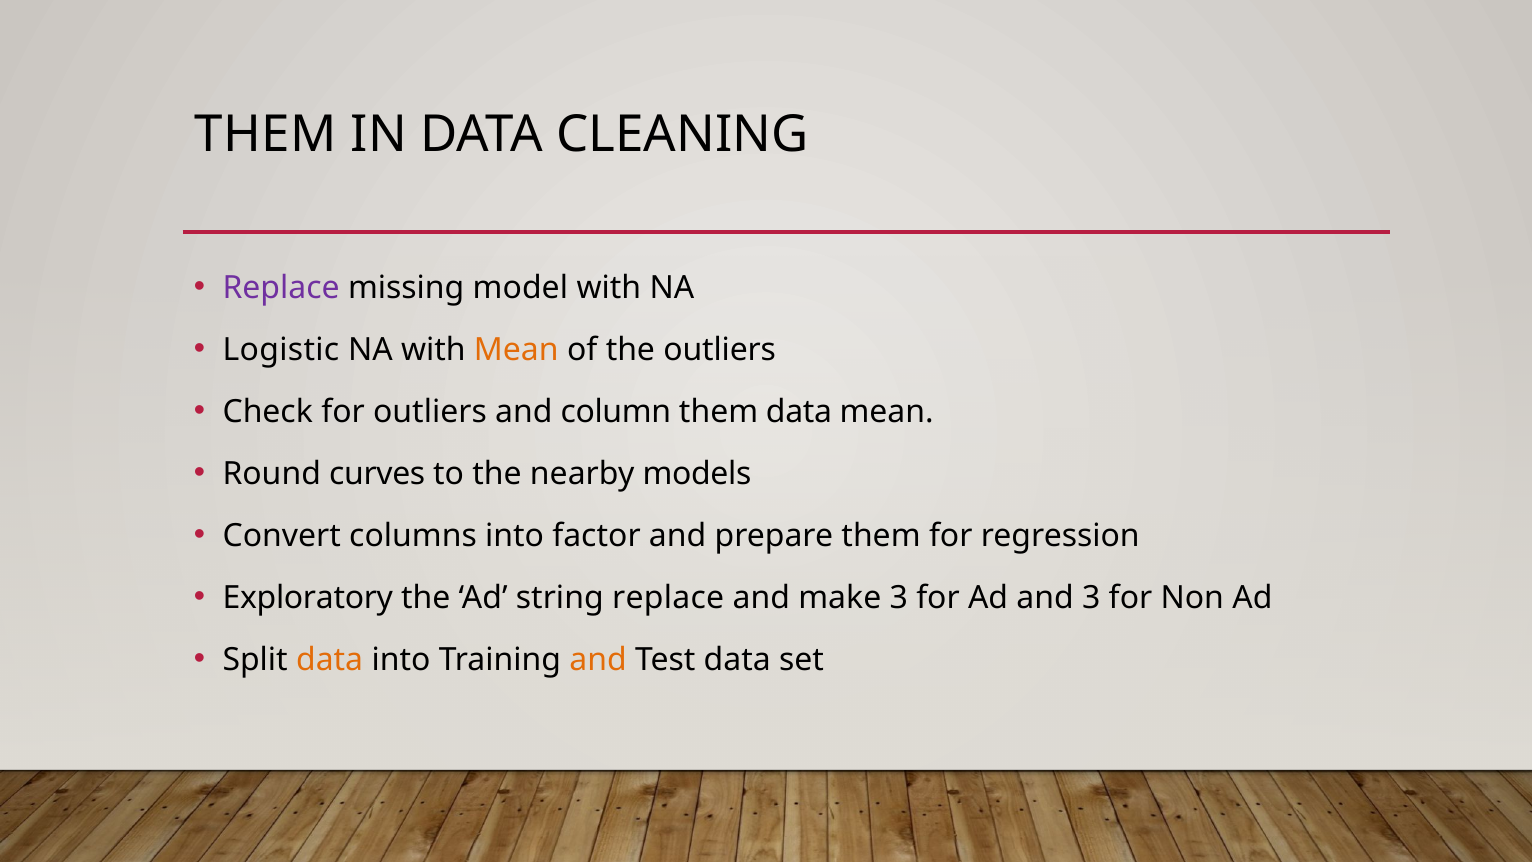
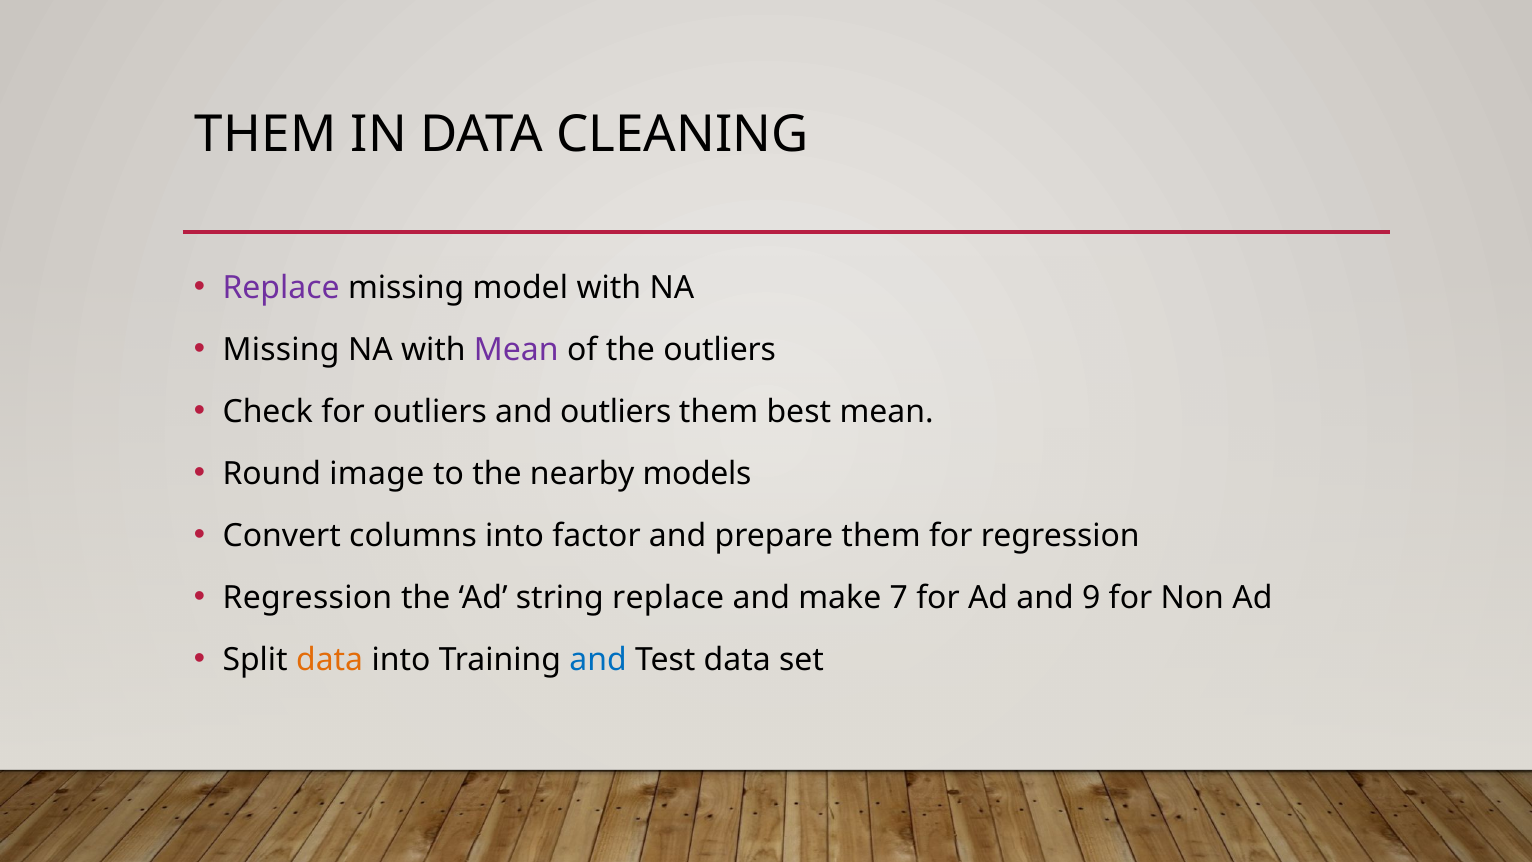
Logistic at (281, 350): Logistic -> Missing
Mean at (516, 350) colour: orange -> purple
and column: column -> outliers
them data: data -> best
curves: curves -> image
Exploratory at (308, 598): Exploratory -> Regression
make 3: 3 -> 7
and 3: 3 -> 9
and at (598, 660) colour: orange -> blue
